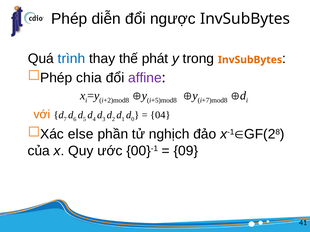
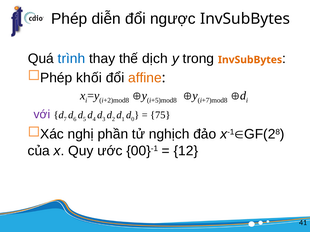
phát: phát -> dịch
chia: chia -> khối
affine colour: purple -> orange
với colour: orange -> purple
04: 04 -> 75
else: else -> nghị
09: 09 -> 12
